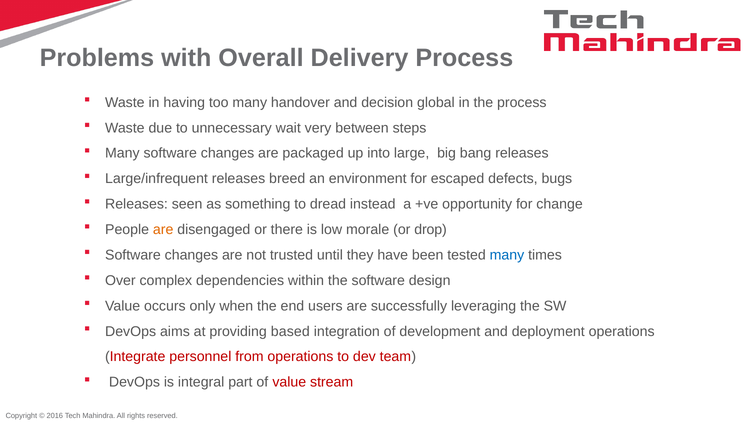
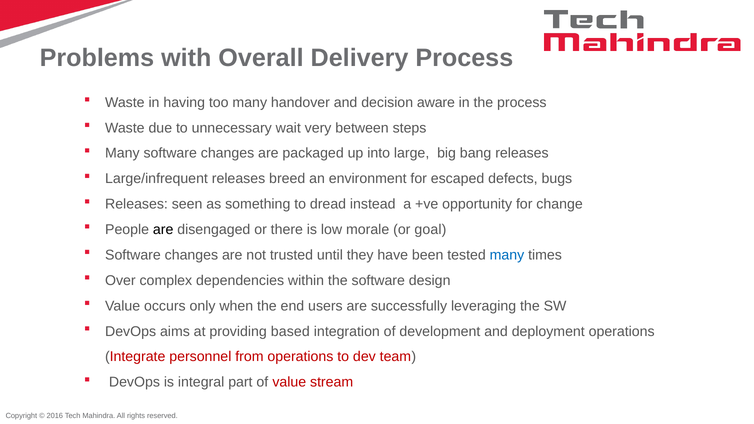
global: global -> aware
are at (163, 230) colour: orange -> black
drop: drop -> goal
